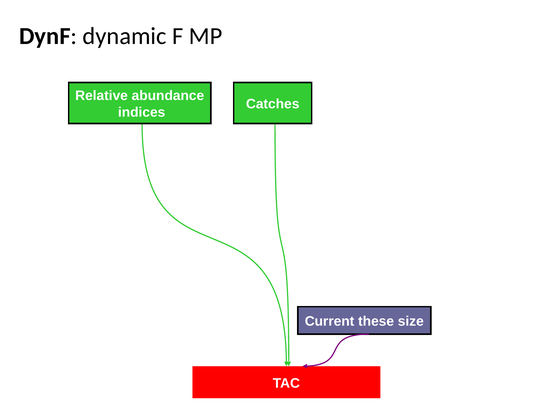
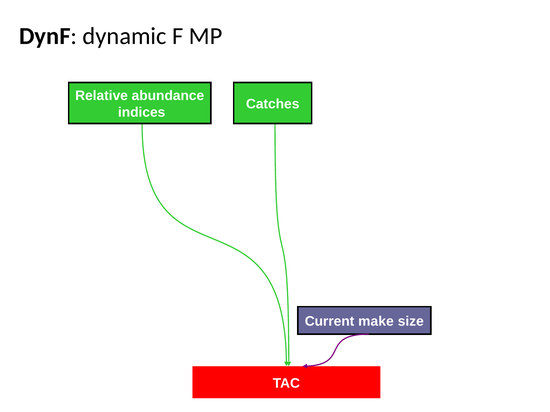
these: these -> make
